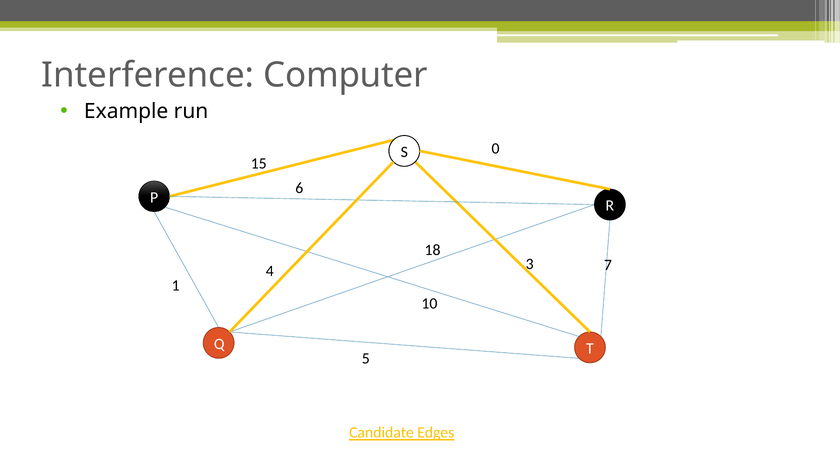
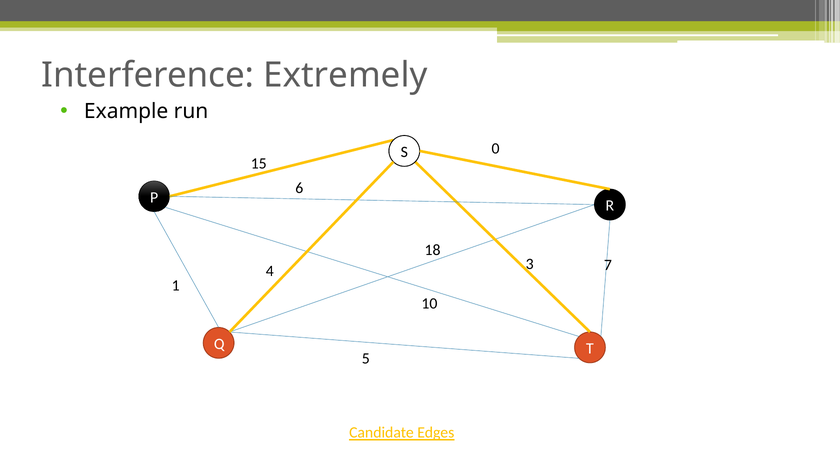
Computer: Computer -> Extremely
